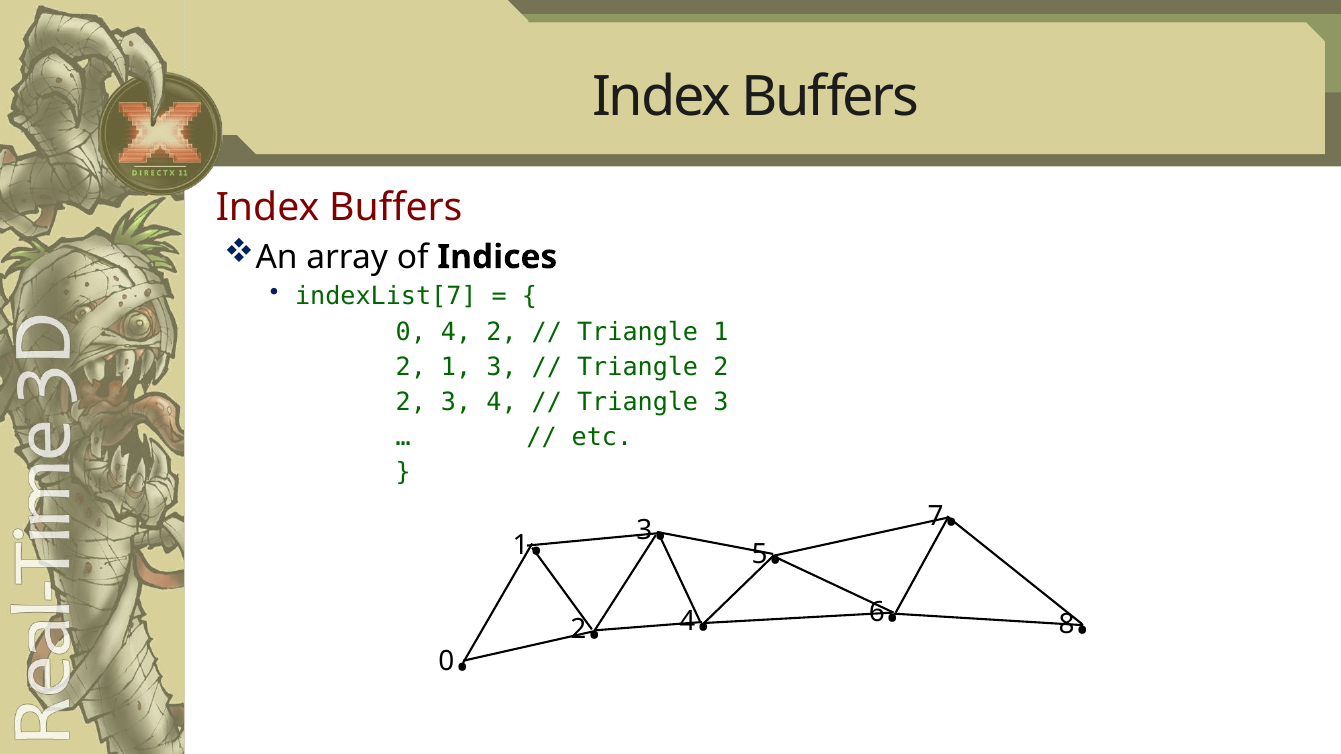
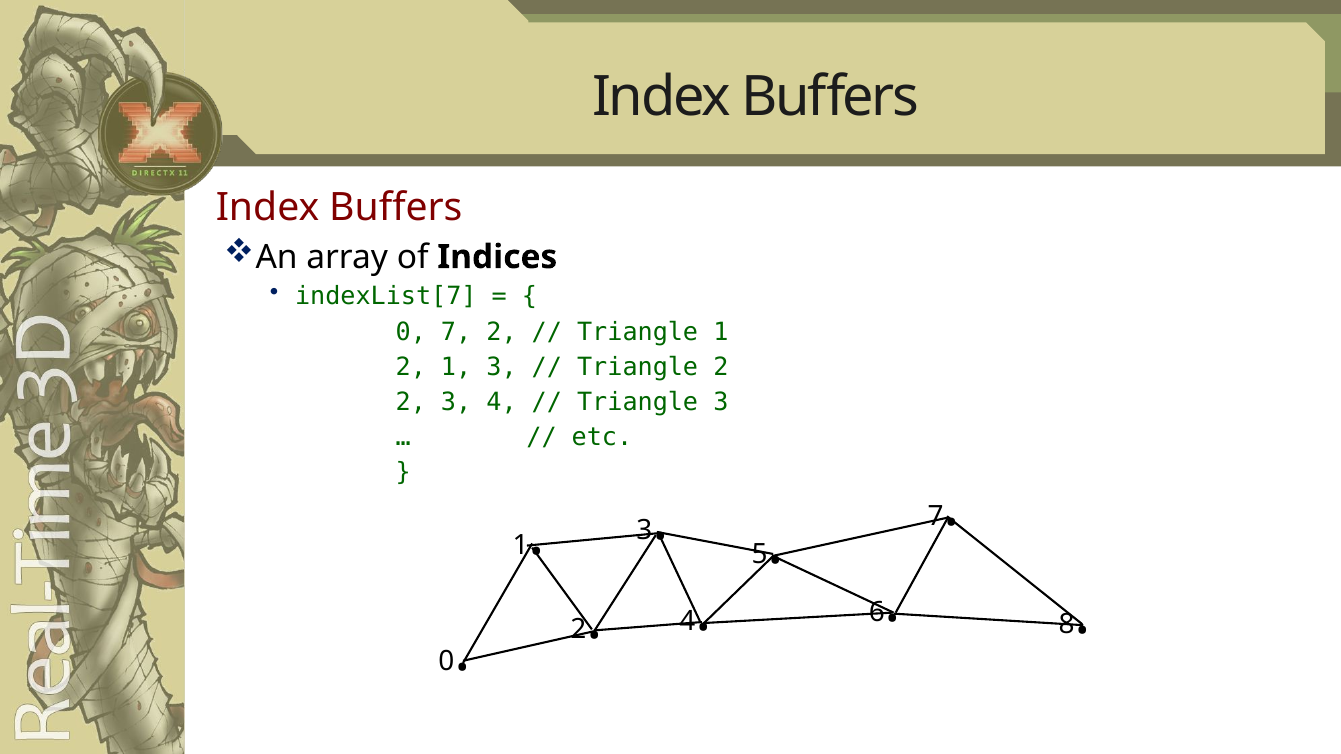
0 4: 4 -> 7
